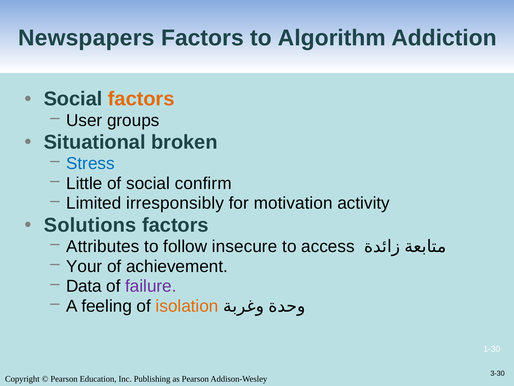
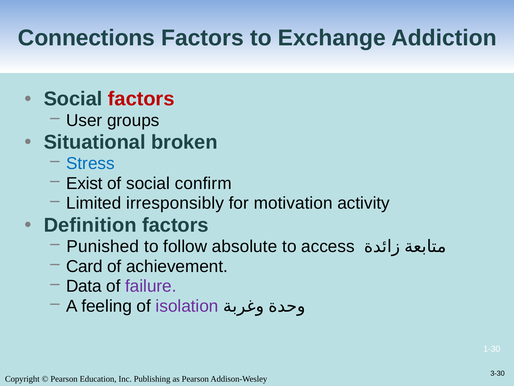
Newspapers: Newspapers -> Connections
Algorithm: Algorithm -> Exchange
factors at (141, 99) colour: orange -> red
Little: Little -> Exist
Solutions: Solutions -> Definition
Attributes: Attributes -> Punished
insecure: insecure -> absolute
Your: Your -> Card
isolation colour: orange -> purple
